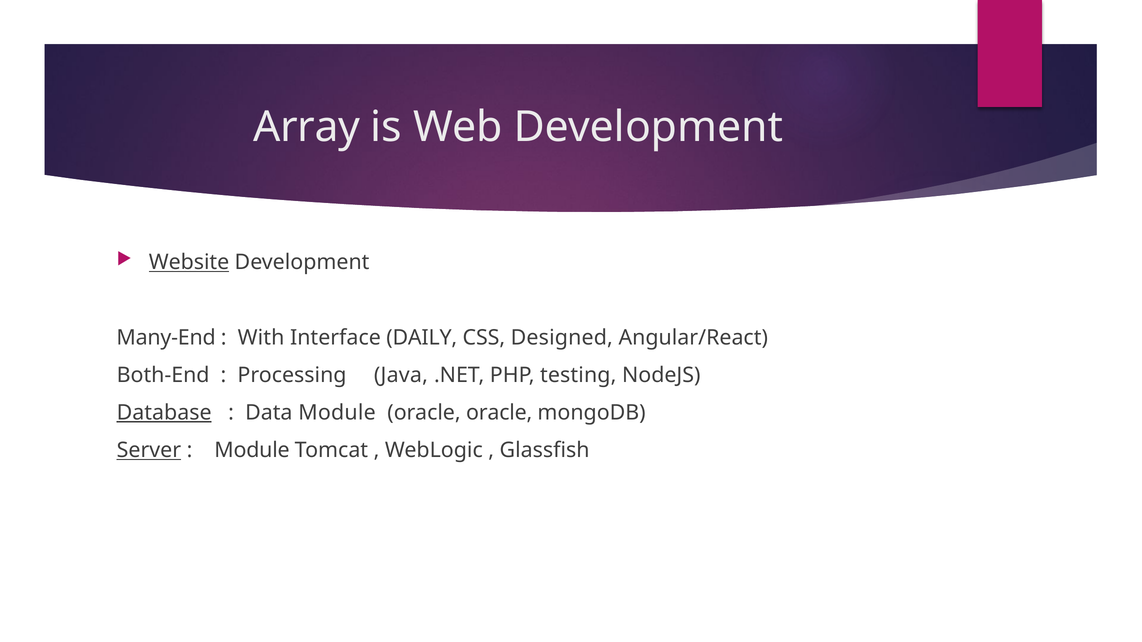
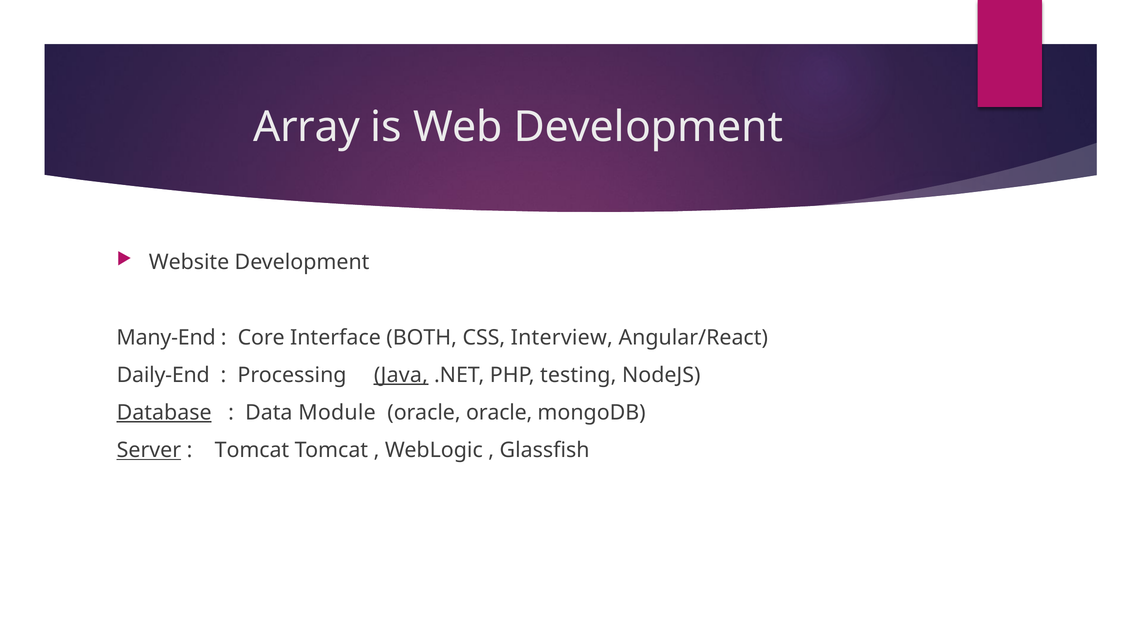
Website underline: present -> none
With: With -> Core
DAILY: DAILY -> BOTH
Designed: Designed -> Interview
Both-End: Both-End -> Daily-End
Java underline: none -> present
Module at (252, 450): Module -> Tomcat
